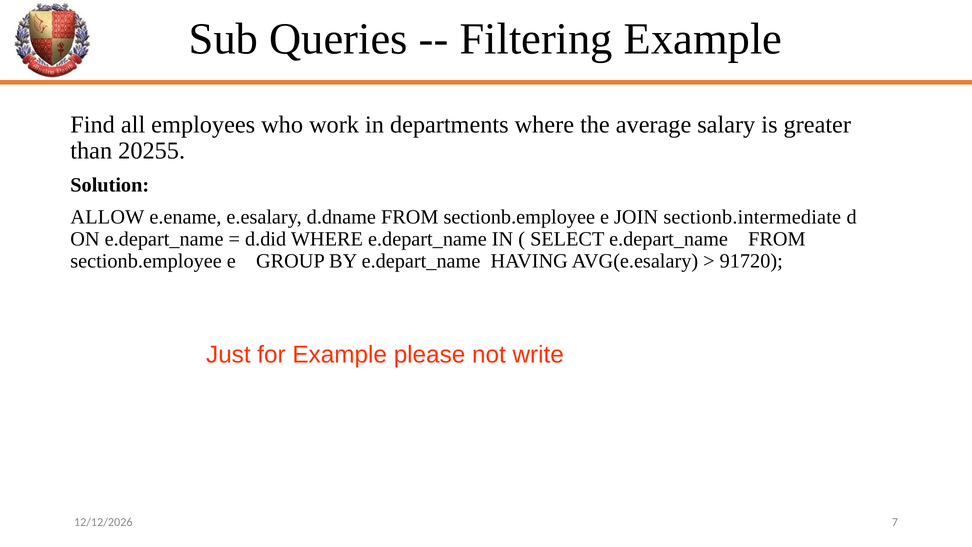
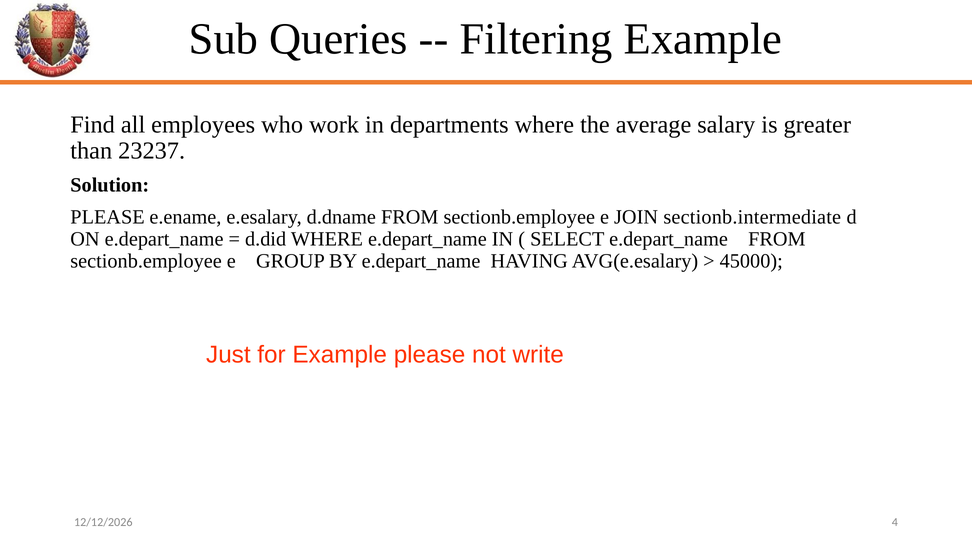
20255: 20255 -> 23237
ALLOW at (107, 217): ALLOW -> PLEASE
91720: 91720 -> 45000
7: 7 -> 4
